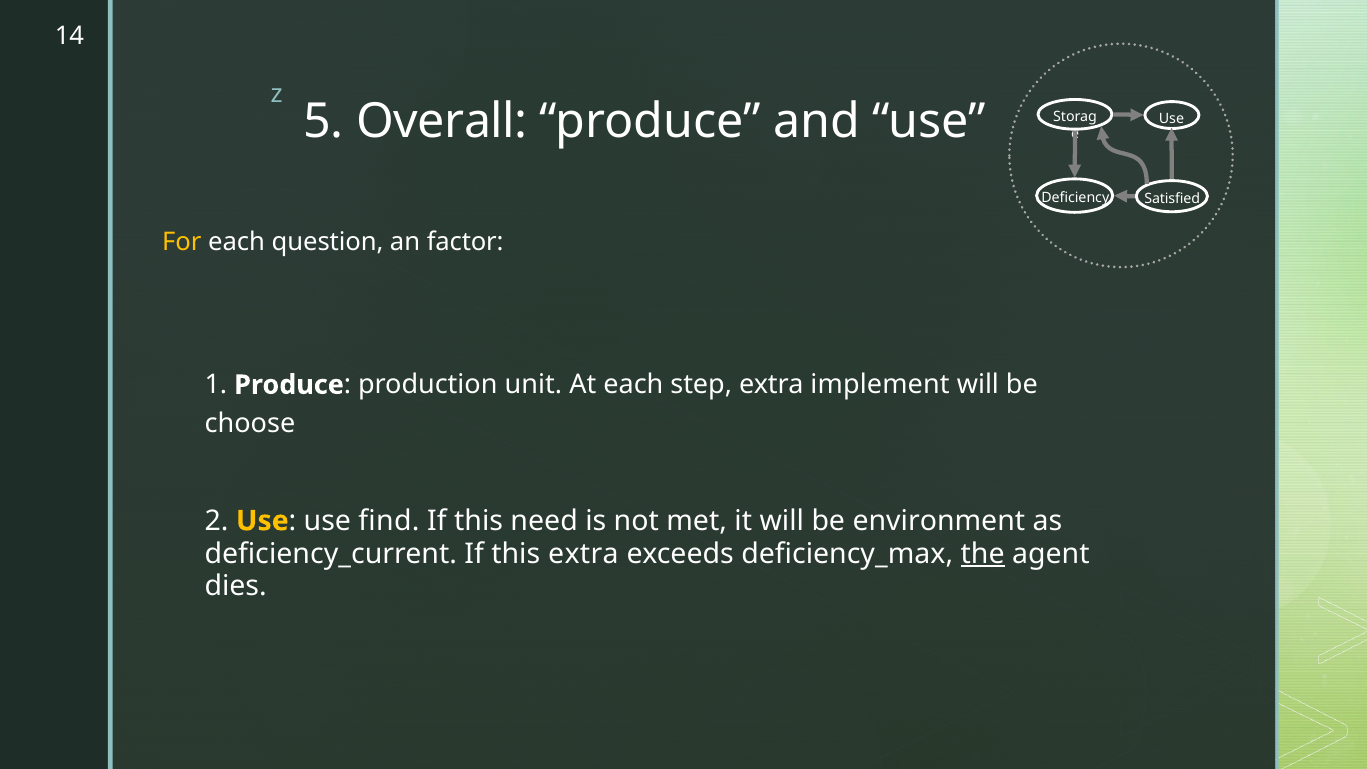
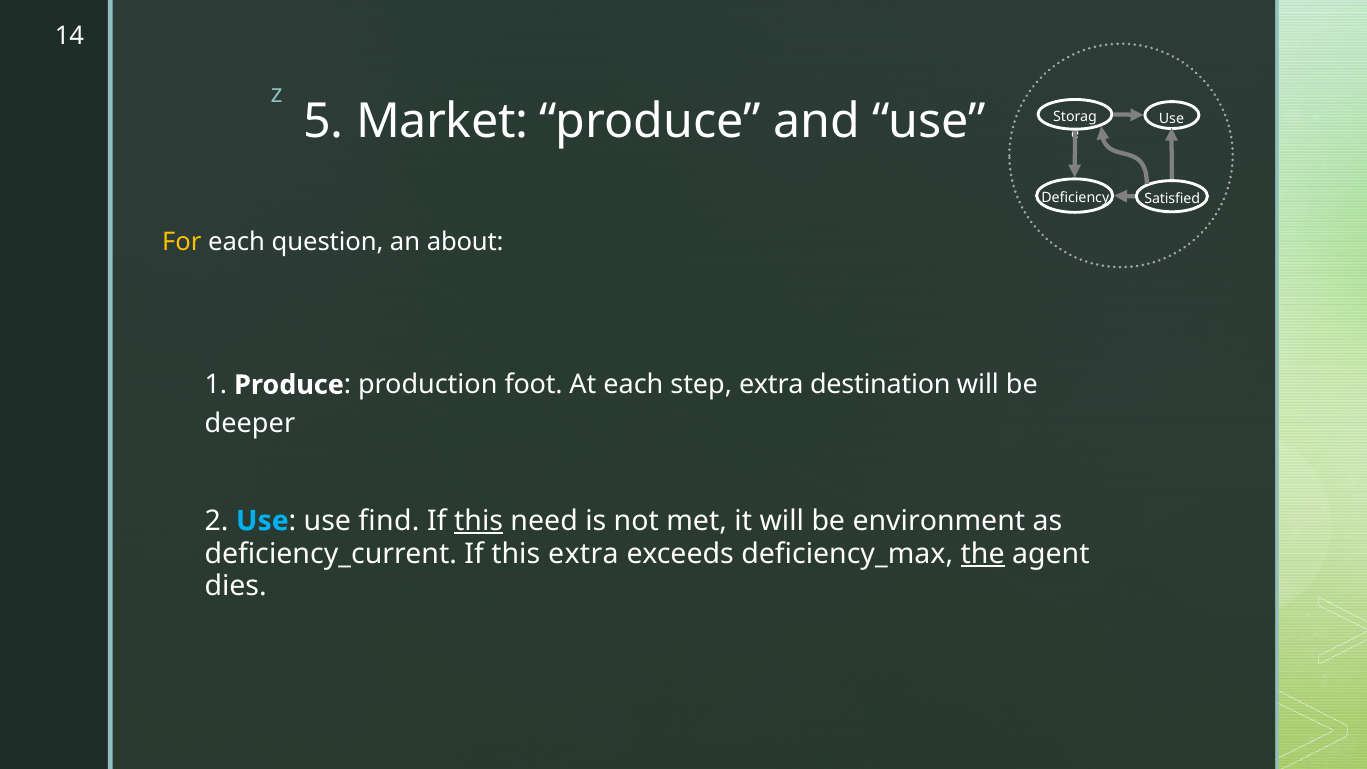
Overall: Overall -> Market
factor: factor -> about
unit: unit -> foot
implement: implement -> destination
choose: choose -> deeper
Use at (262, 521) colour: yellow -> light blue
this at (479, 521) underline: none -> present
